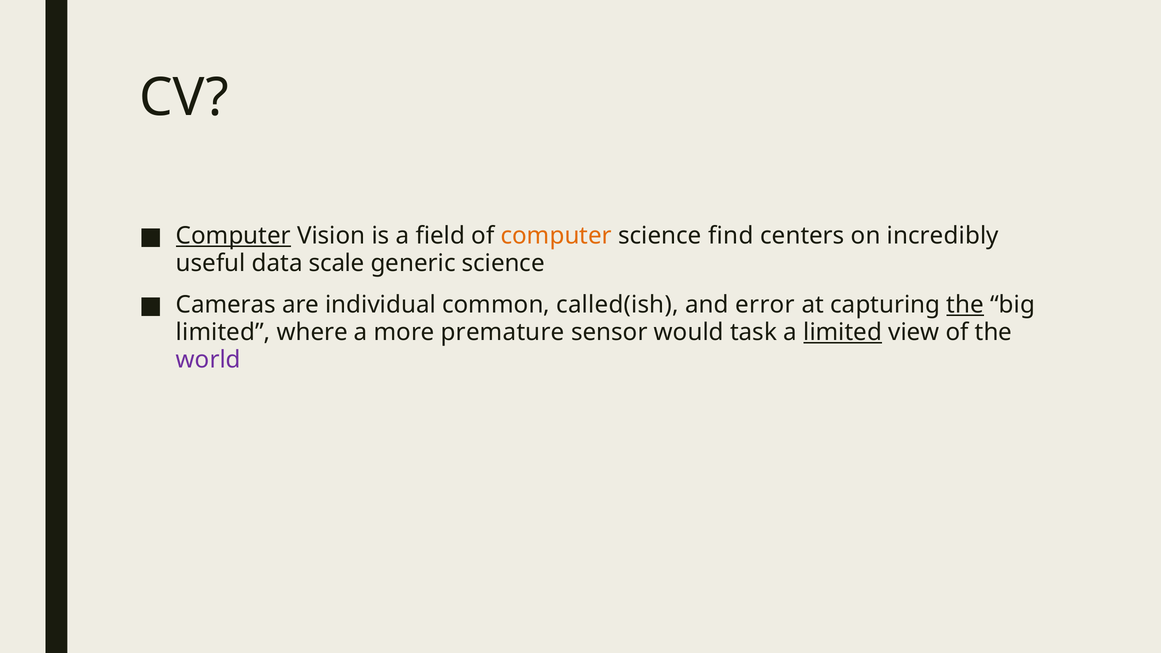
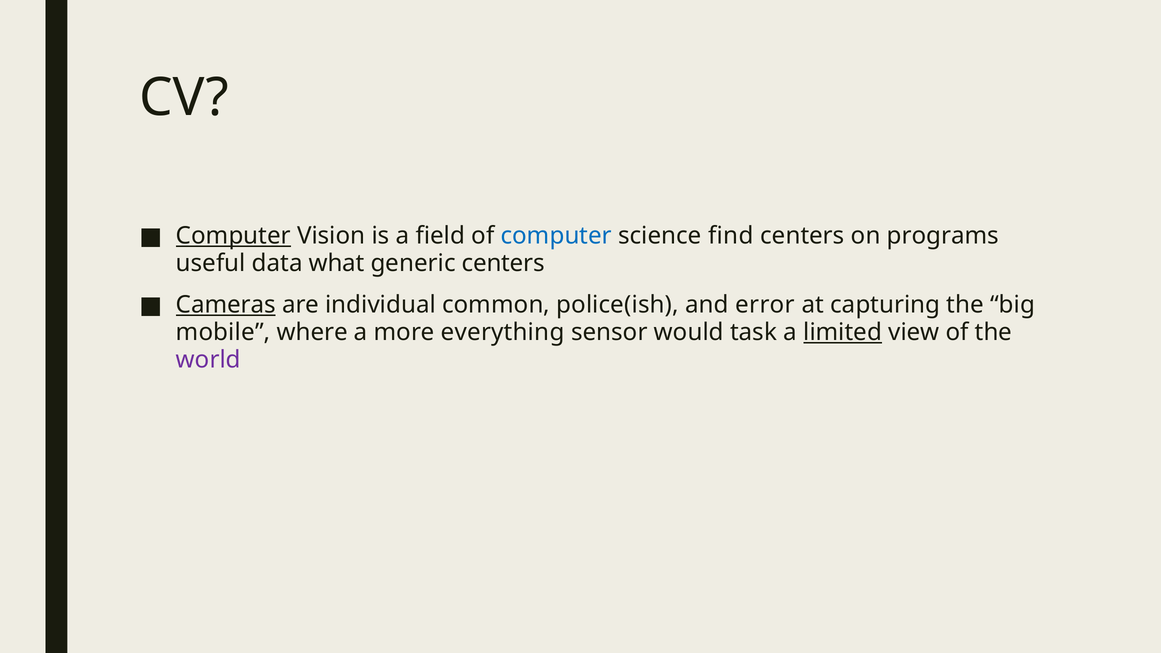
computer at (556, 236) colour: orange -> blue
incredibly: incredibly -> programs
scale: scale -> what
generic science: science -> centers
Cameras underline: none -> present
called(ish: called(ish -> police(ish
the at (965, 305) underline: present -> none
limited at (223, 332): limited -> mobile
premature: premature -> everything
